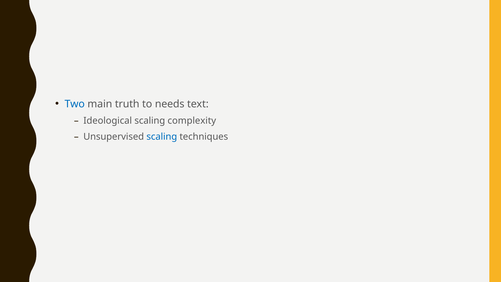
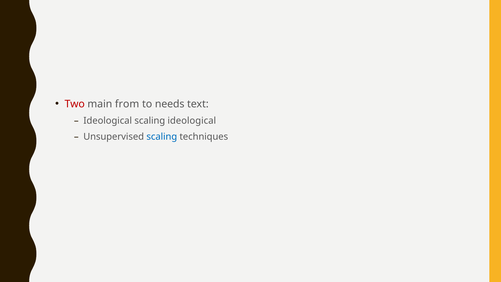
Two colour: blue -> red
truth: truth -> from
scaling complexity: complexity -> ideological
